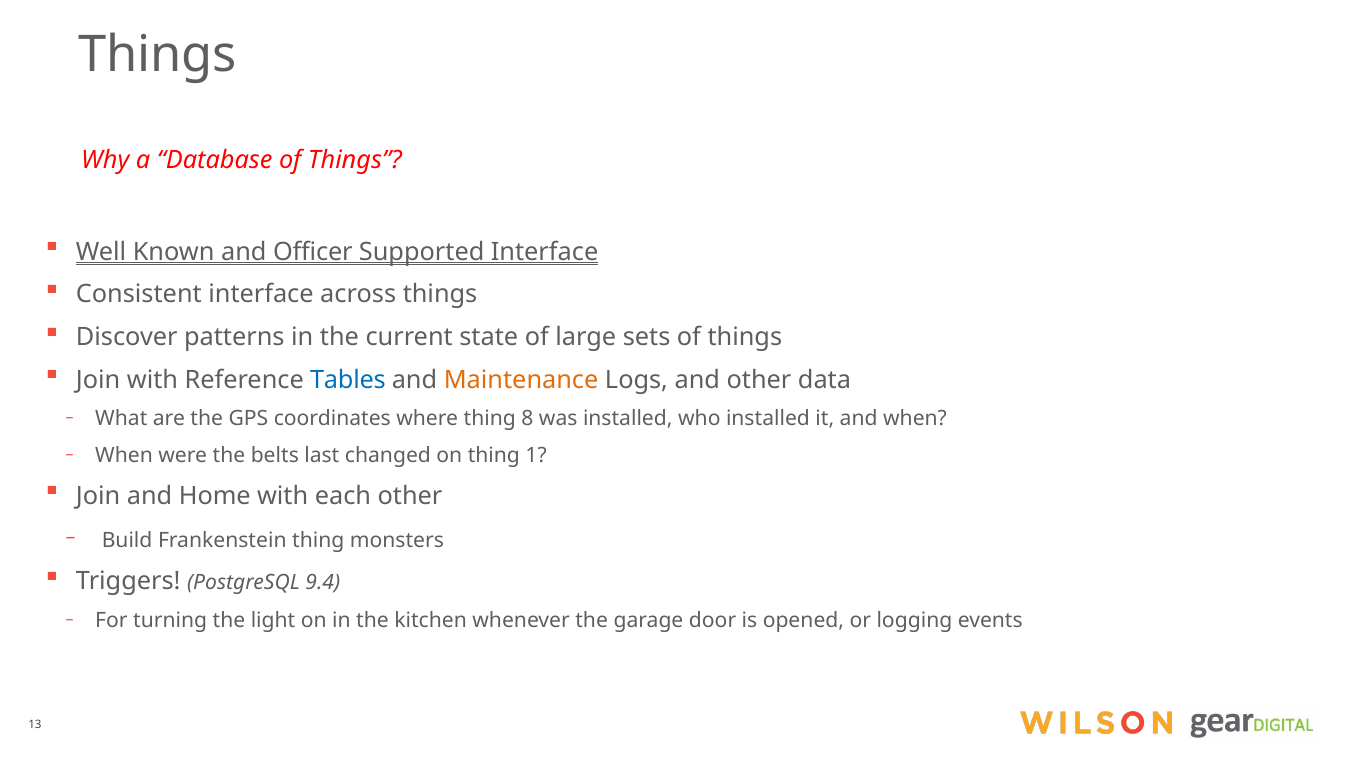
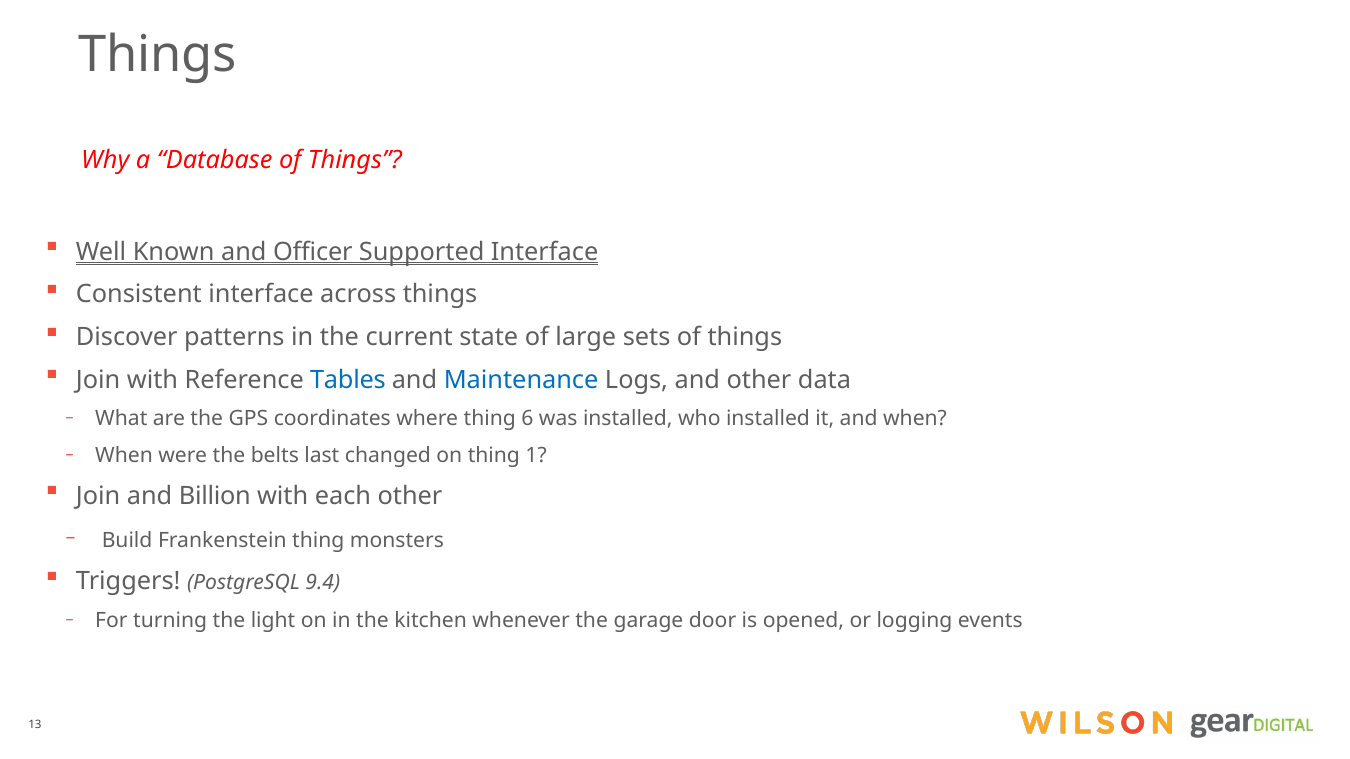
Maintenance colour: orange -> blue
8: 8 -> 6
Home: Home -> Billion
